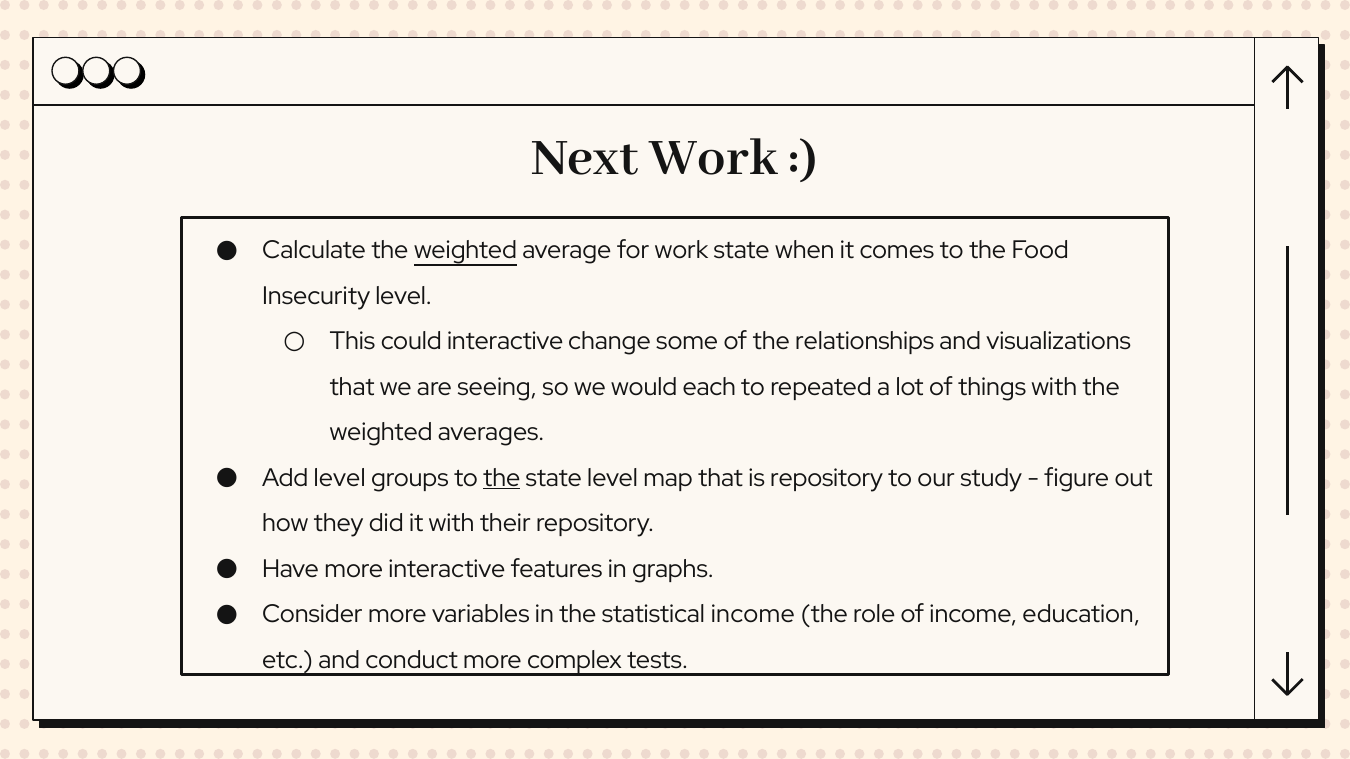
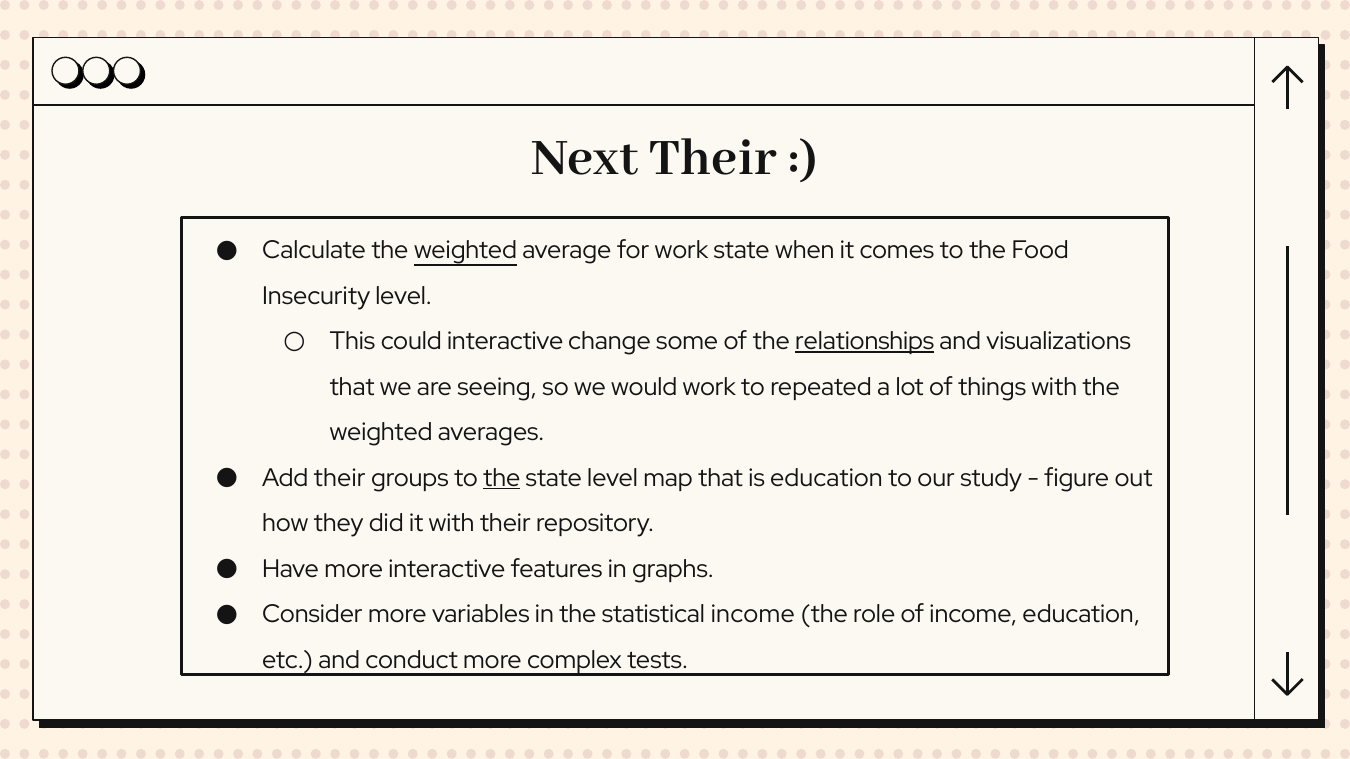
Next Work: Work -> Their
relationships underline: none -> present
would each: each -> work
Add level: level -> their
is repository: repository -> education
